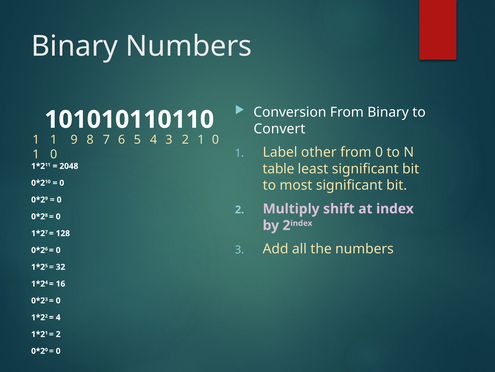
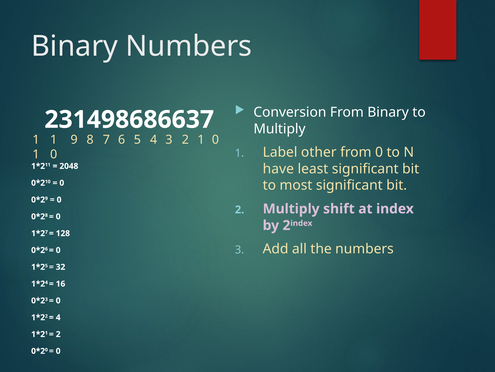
101010110110: 101010110110 -> 231498686637
Convert at (279, 129): Convert -> Multiply
table: table -> have
